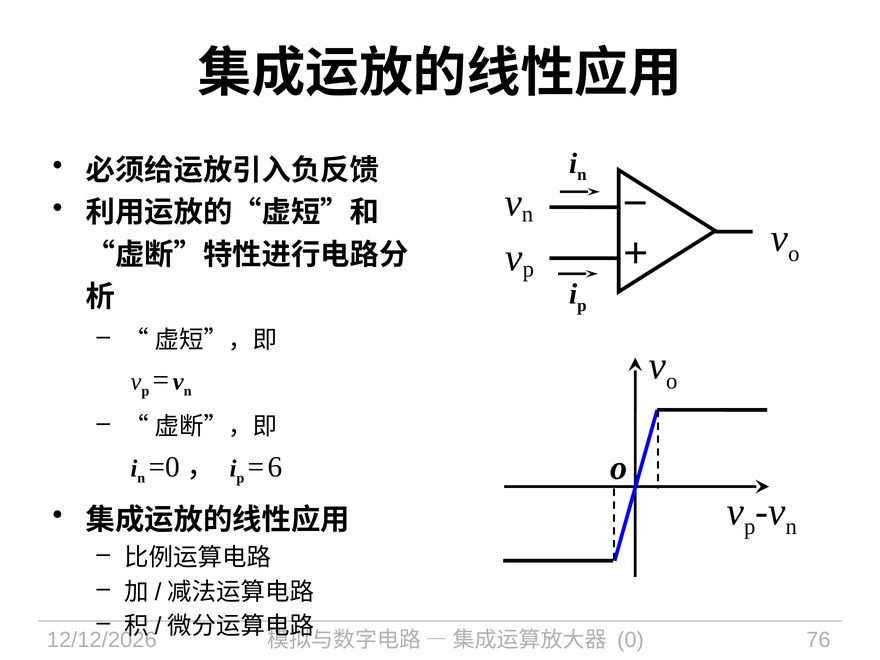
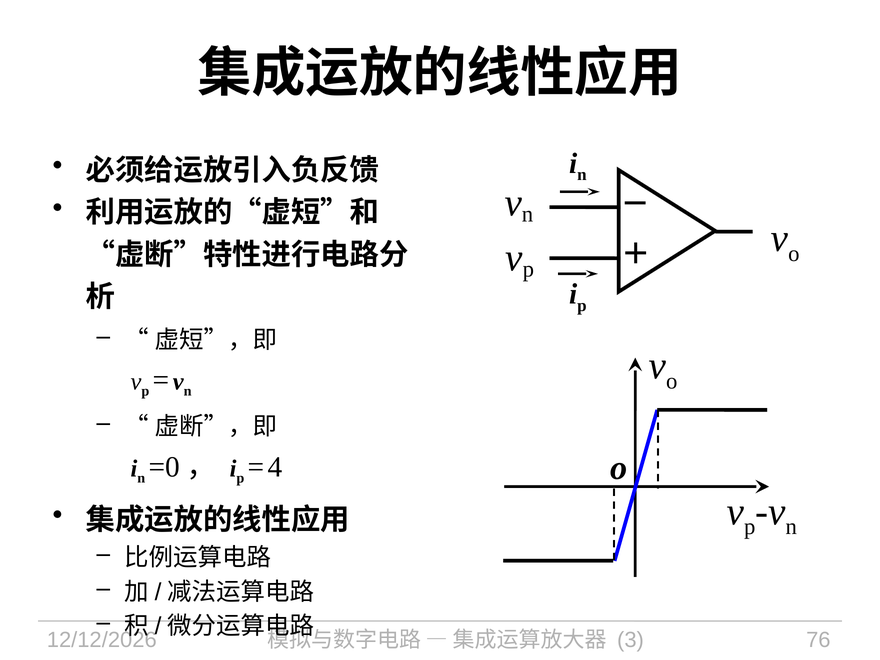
6: 6 -> 4
0: 0 -> 3
